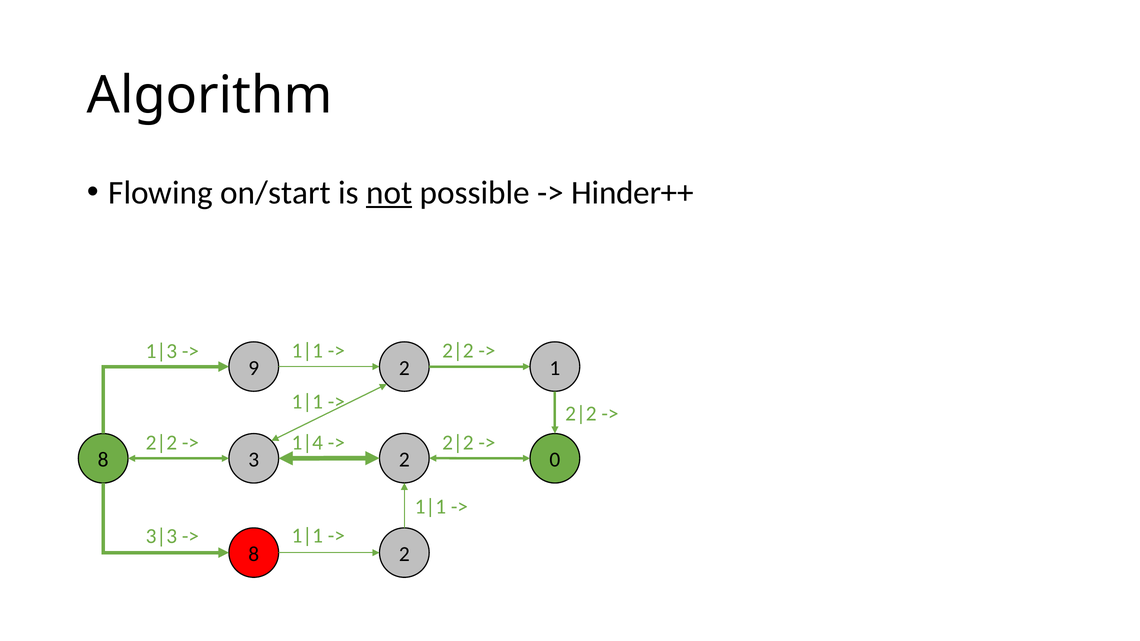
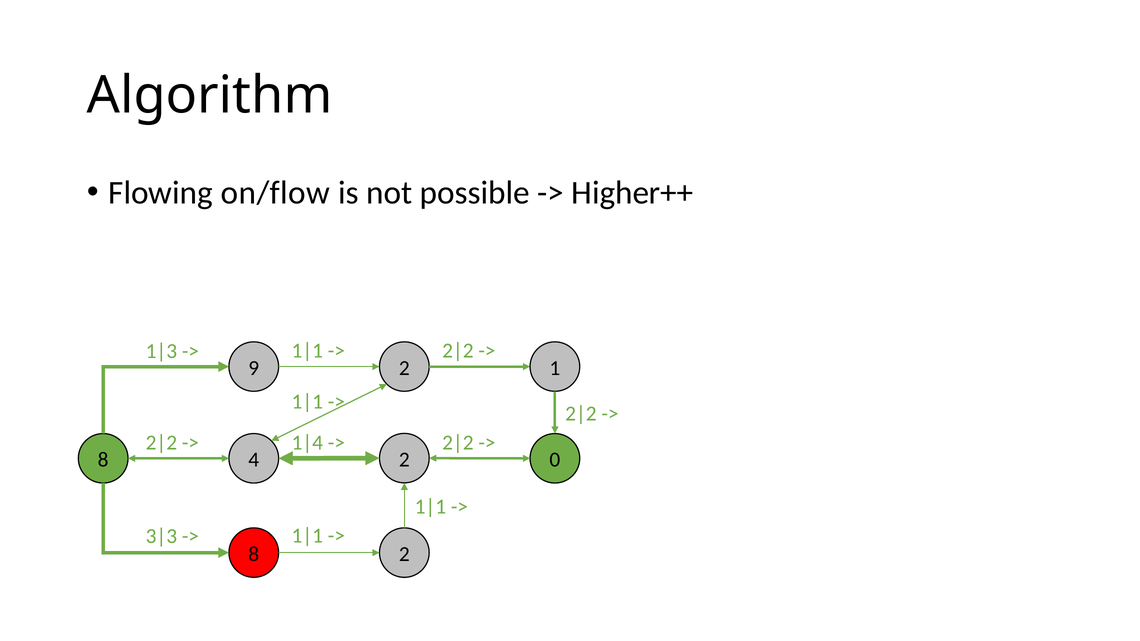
on/start: on/start -> on/flow
not underline: present -> none
Hinder++: Hinder++ -> Higher++
3: 3 -> 4
